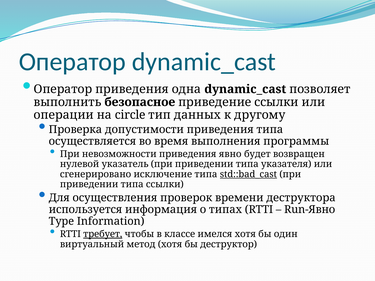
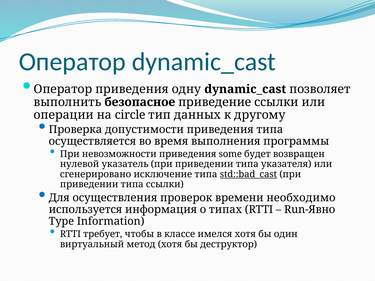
одна: одна -> одну
явно: явно -> some
деструктора: деструктора -> необходимо
требует underline: present -> none
